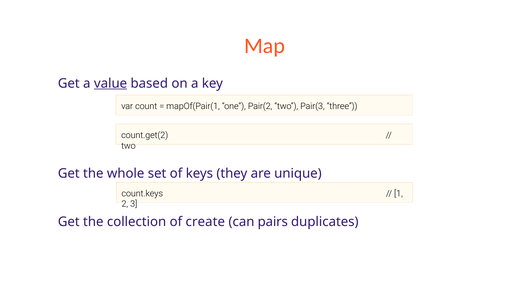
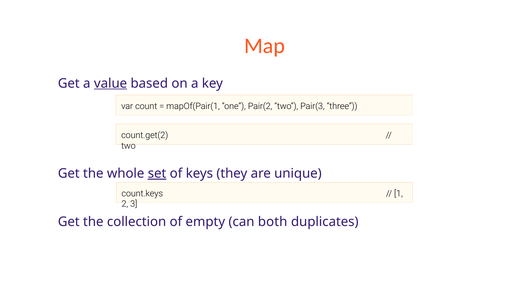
set underline: none -> present
create: create -> empty
pairs: pairs -> both
